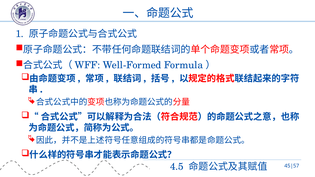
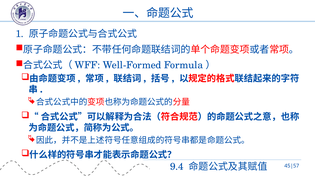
4.5: 4.5 -> 9.4
